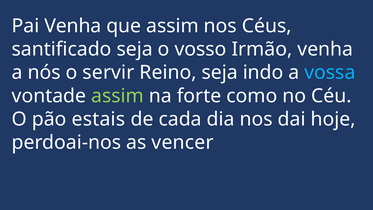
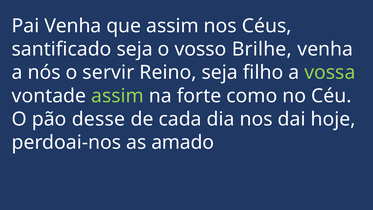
Irmão: Irmão -> Brilhe
indo: indo -> filho
vossa colour: light blue -> light green
estais: estais -> desse
vencer: vencer -> amado
